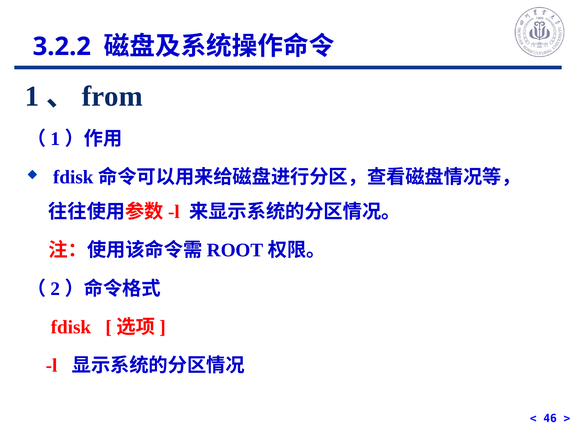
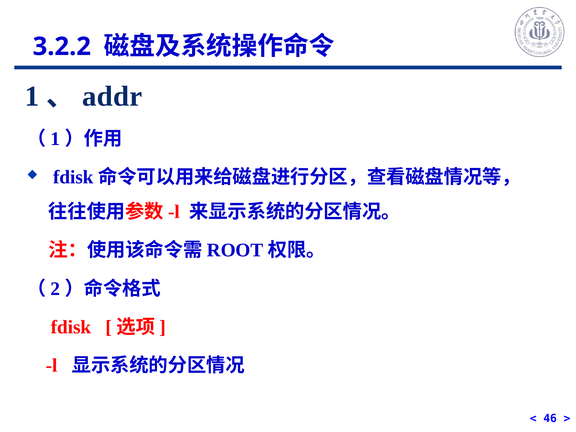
from: from -> addr
